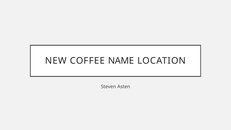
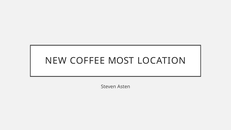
NAME: NAME -> MOST
